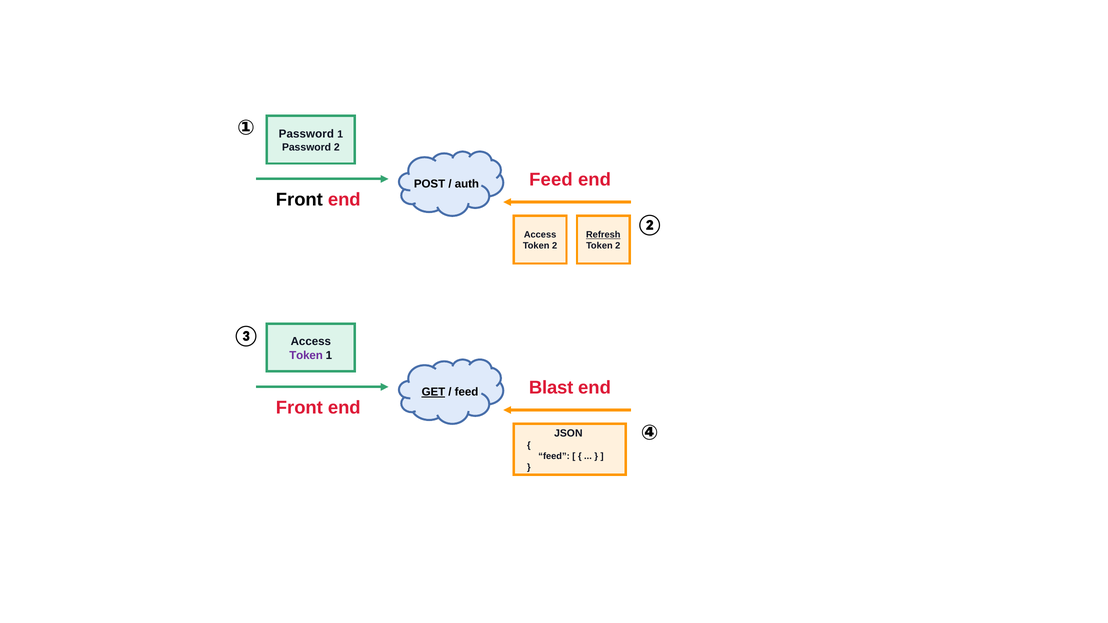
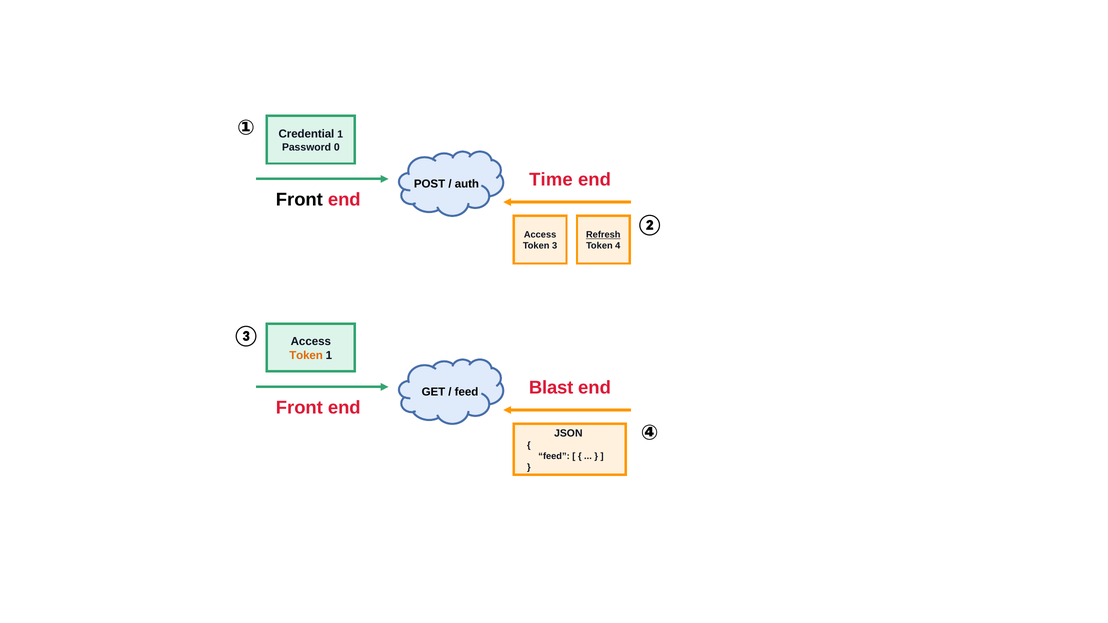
Password at (306, 134): Password -> Credential
Password 2: 2 -> 0
auth Feed: Feed -> Time
2 at (555, 246): 2 -> 3
2 at (618, 246): 2 -> 4
Token at (306, 355) colour: purple -> orange
GET underline: present -> none
